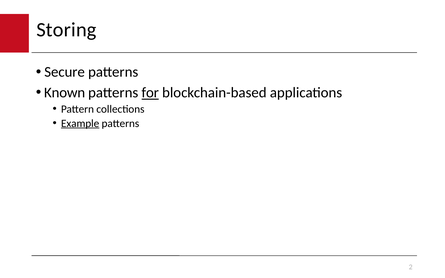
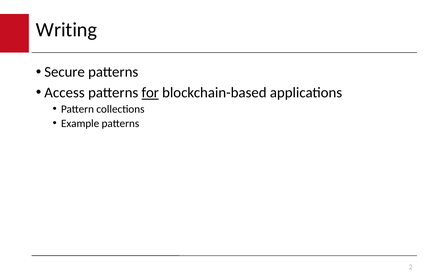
Storing: Storing -> Writing
Known: Known -> Access
Example underline: present -> none
